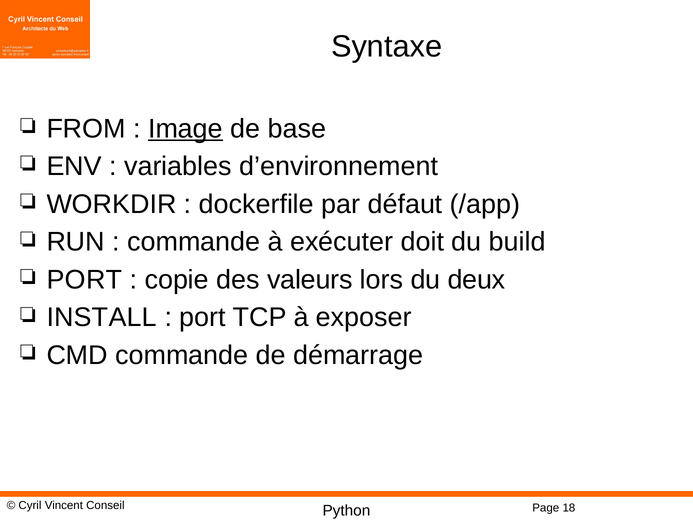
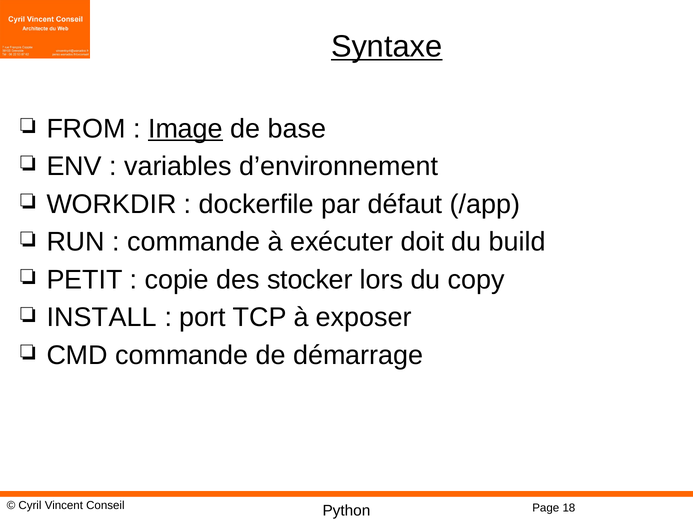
Syntaxe underline: none -> present
PORT at (84, 280): PORT -> PETIT
valeurs: valeurs -> stocker
deux: deux -> copy
